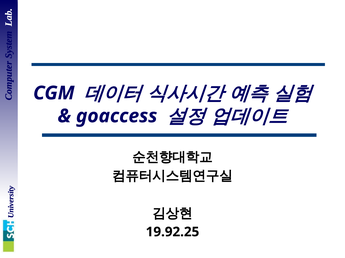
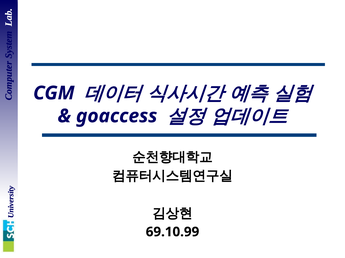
19.92.25: 19.92.25 -> 69.10.99
